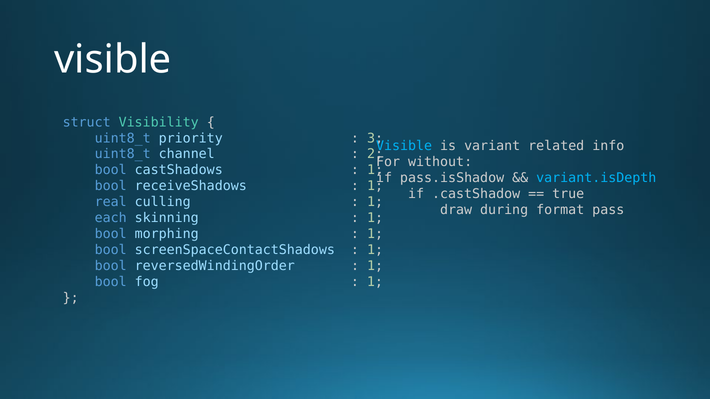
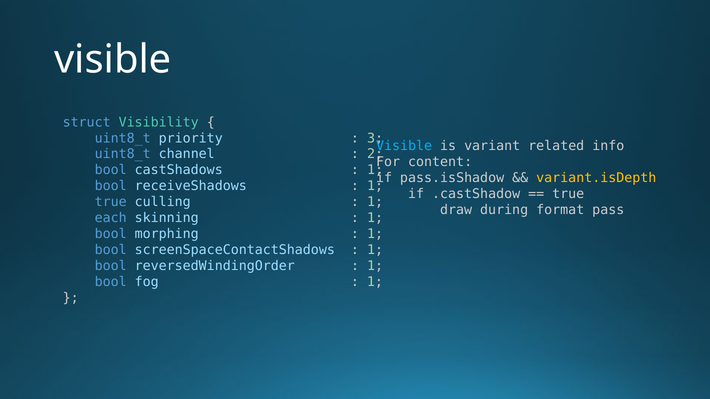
without: without -> content
variant.isDepth colour: light blue -> yellow
real at (111, 202): real -> true
